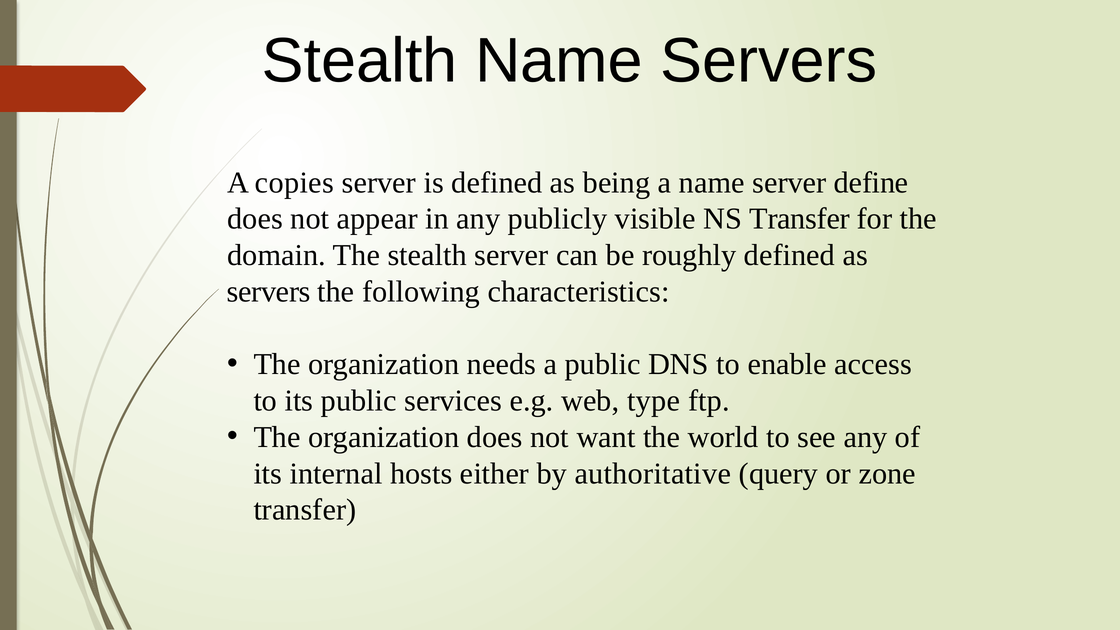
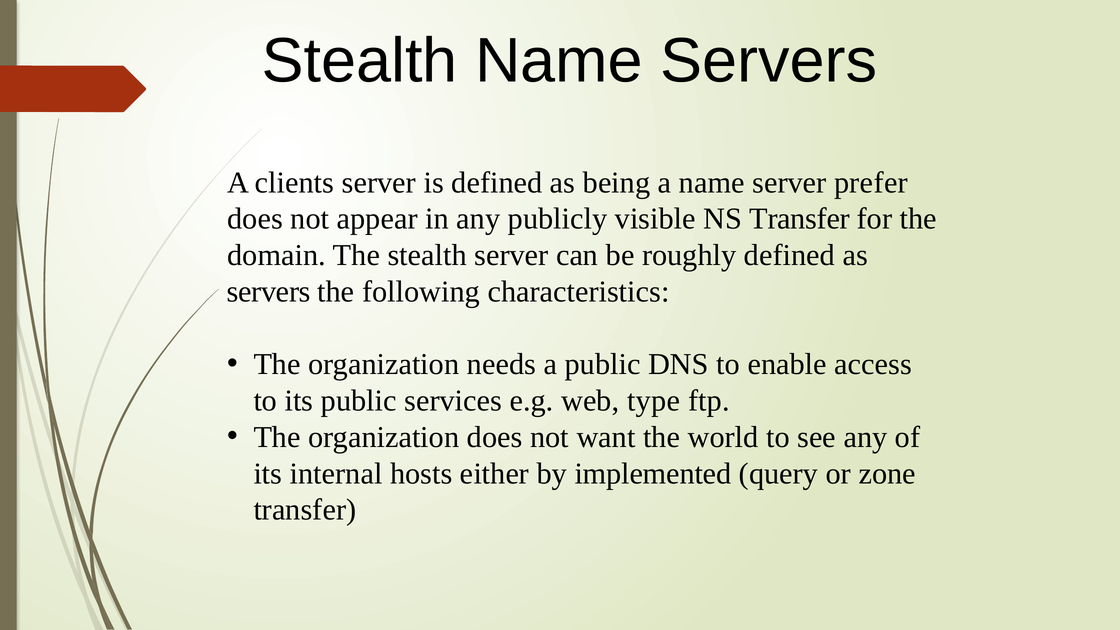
copies: copies -> clients
define: define -> prefer
authoritative: authoritative -> implemented
